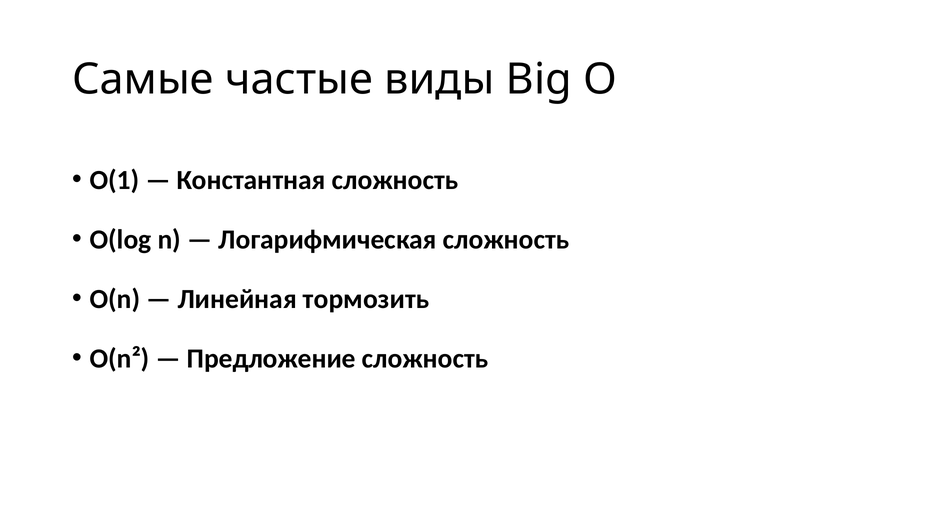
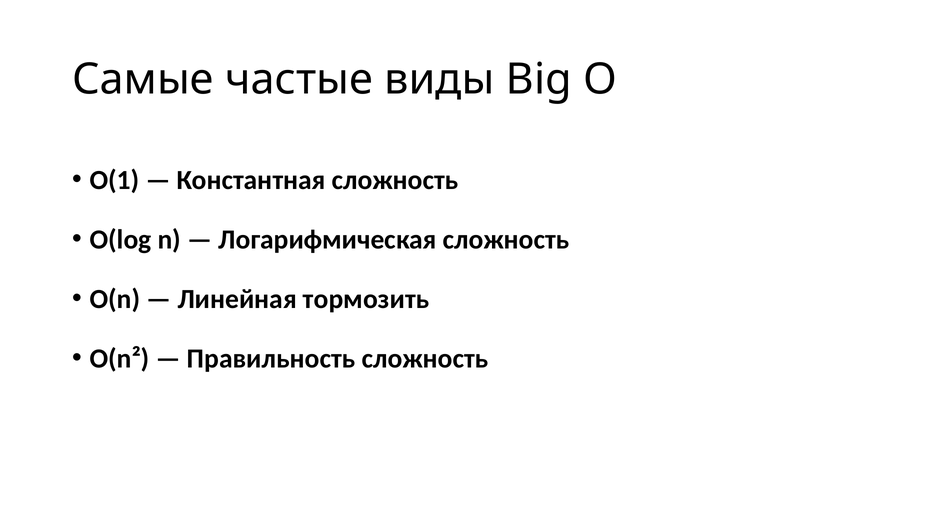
Предложение: Предложение -> Правильность
